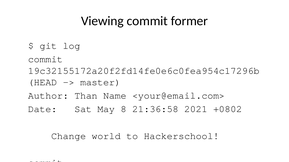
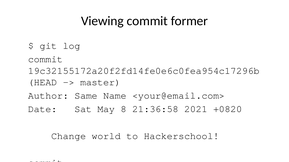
Than: Than -> Same
+0802: +0802 -> +0820
